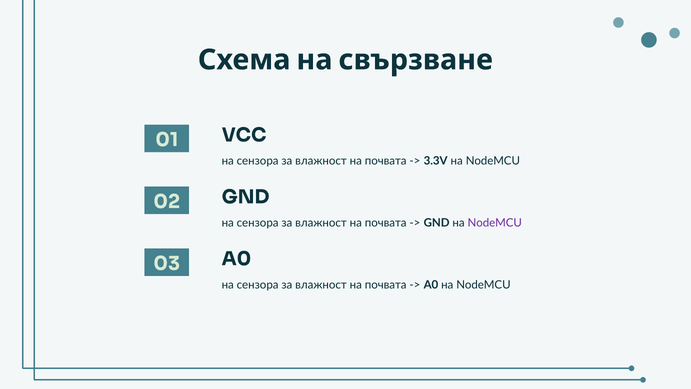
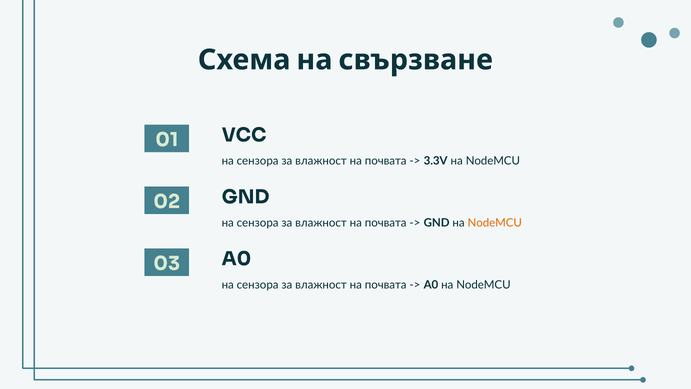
NodeMCU at (495, 223) colour: purple -> orange
